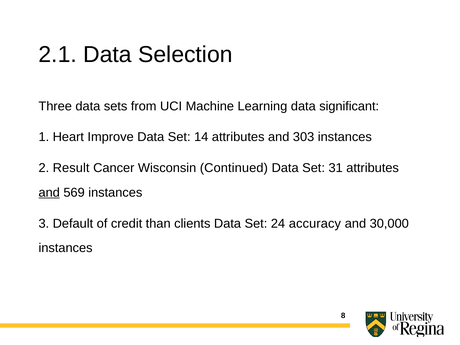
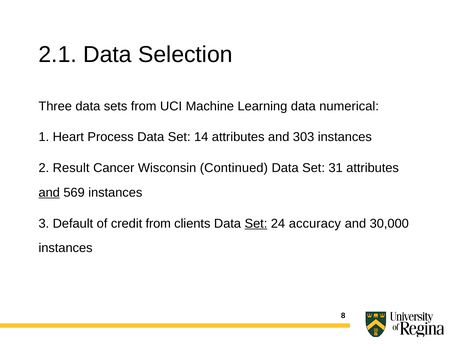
significant: significant -> numerical
Improve: Improve -> Process
credit than: than -> from
Set at (256, 224) underline: none -> present
